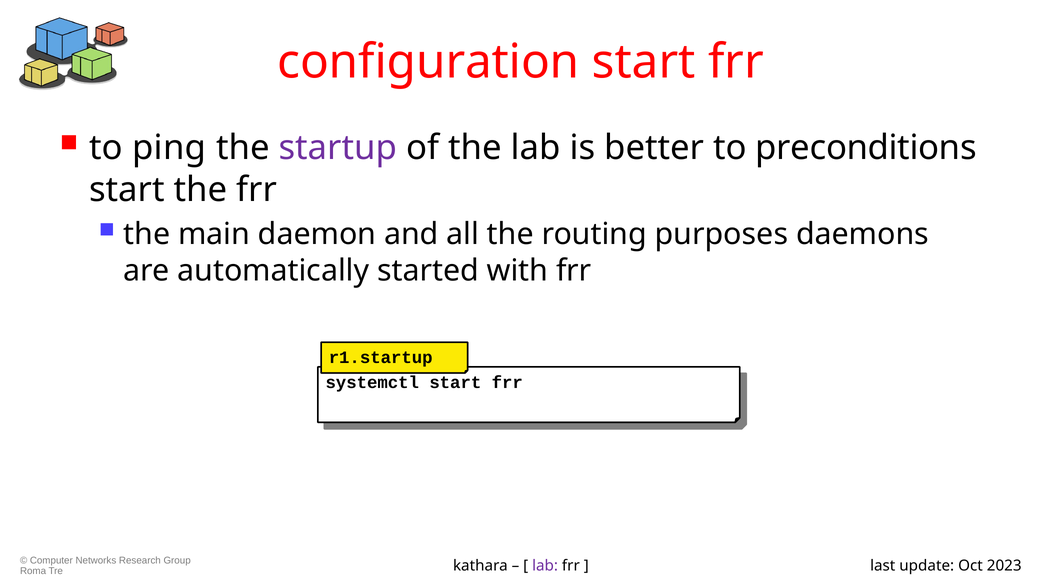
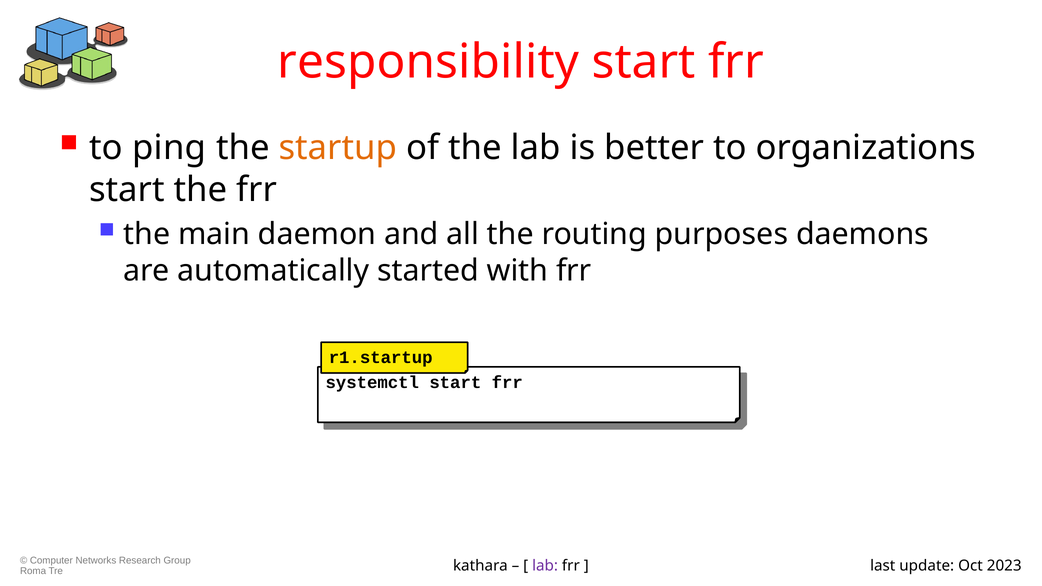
configuration: configuration -> responsibility
startup colour: purple -> orange
preconditions: preconditions -> organizations
